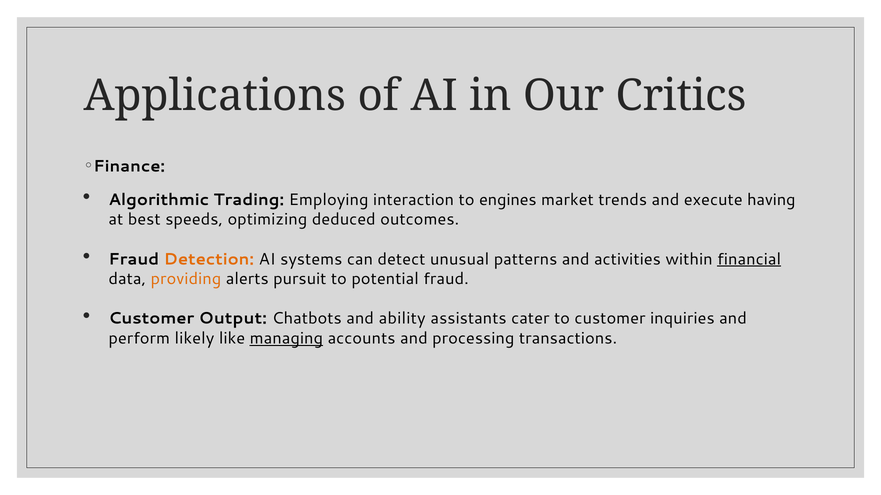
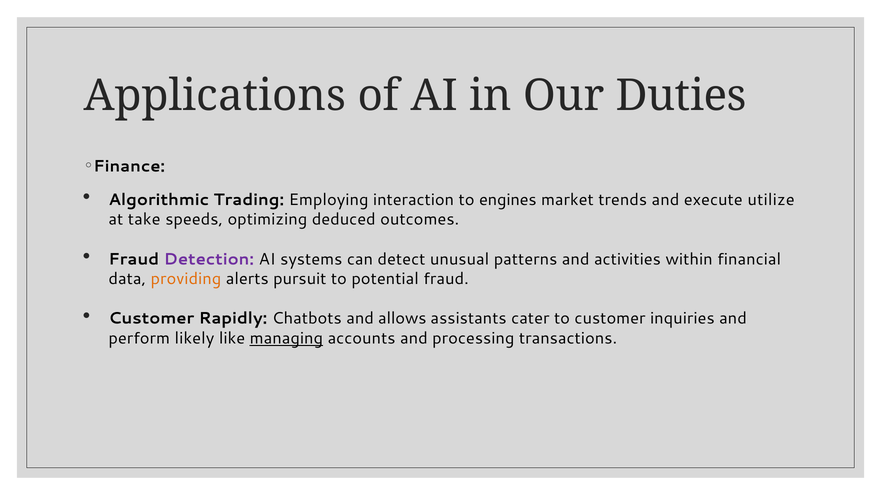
Critics: Critics -> Duties
having: having -> utilize
best: best -> take
Detection colour: orange -> purple
financial underline: present -> none
Output: Output -> Rapidly
ability: ability -> allows
